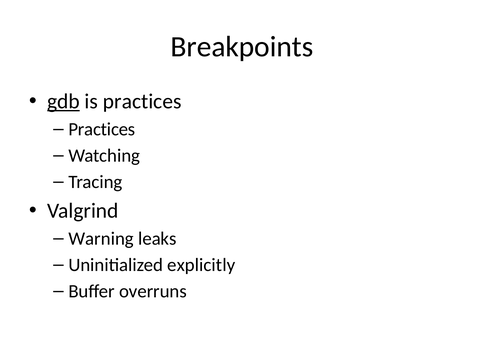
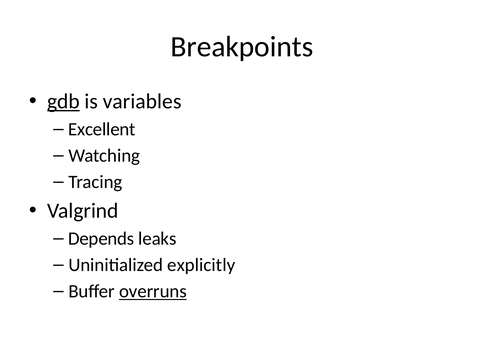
is practices: practices -> variables
Practices at (102, 129): Practices -> Excellent
Warning: Warning -> Depends
overruns underline: none -> present
